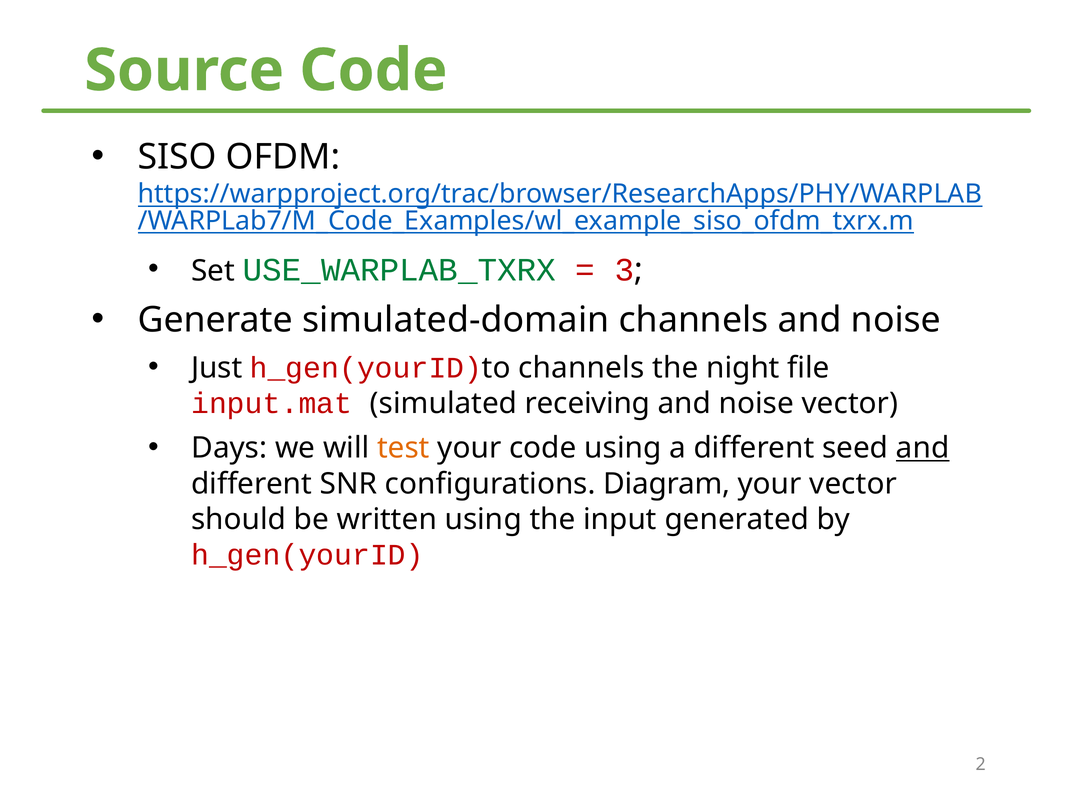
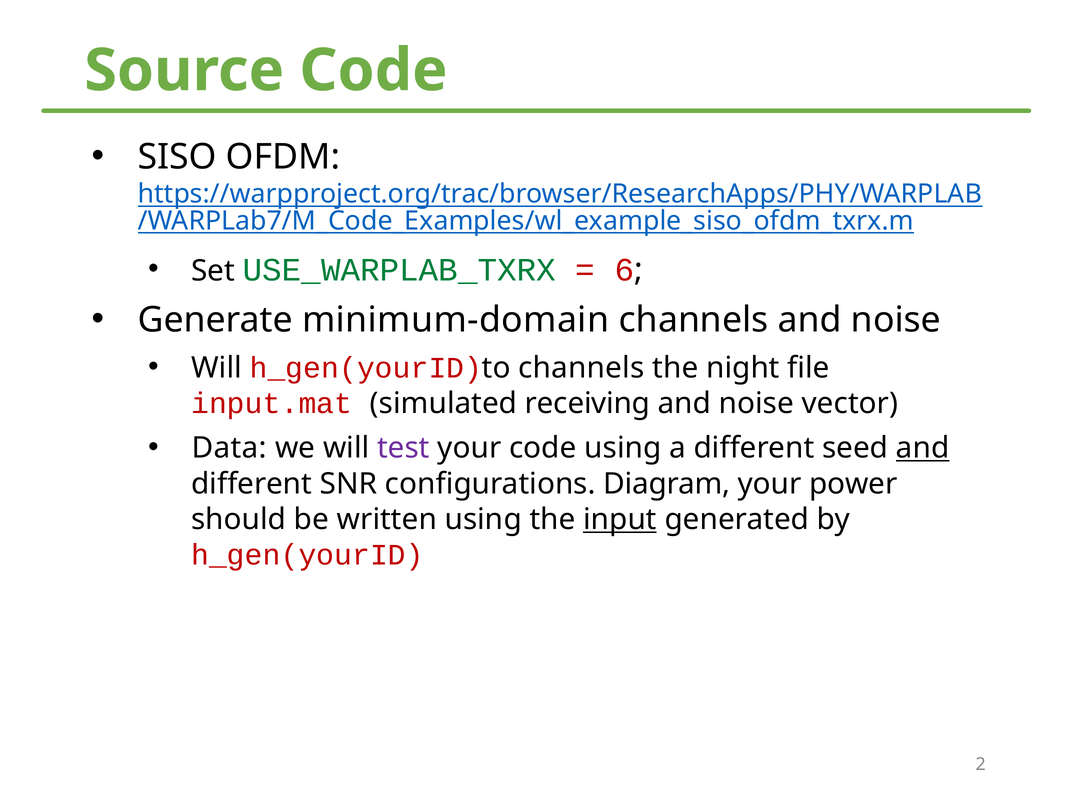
3: 3 -> 6
simulated-domain: simulated-domain -> minimum-domain
Just at (217, 368): Just -> Will
Days: Days -> Data
test colour: orange -> purple
your vector: vector -> power
input underline: none -> present
